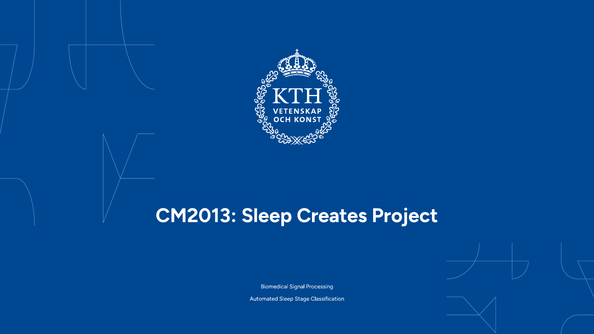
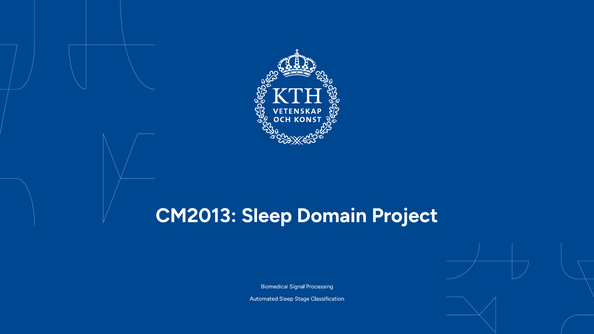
Creates: Creates -> Domain
